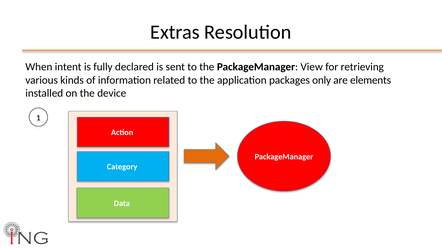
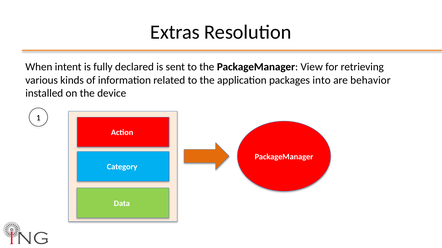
only: only -> into
elements: elements -> behavior
